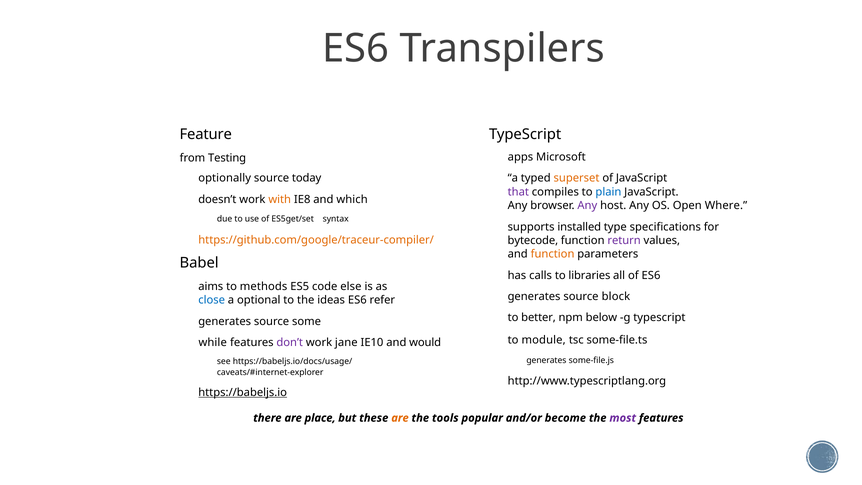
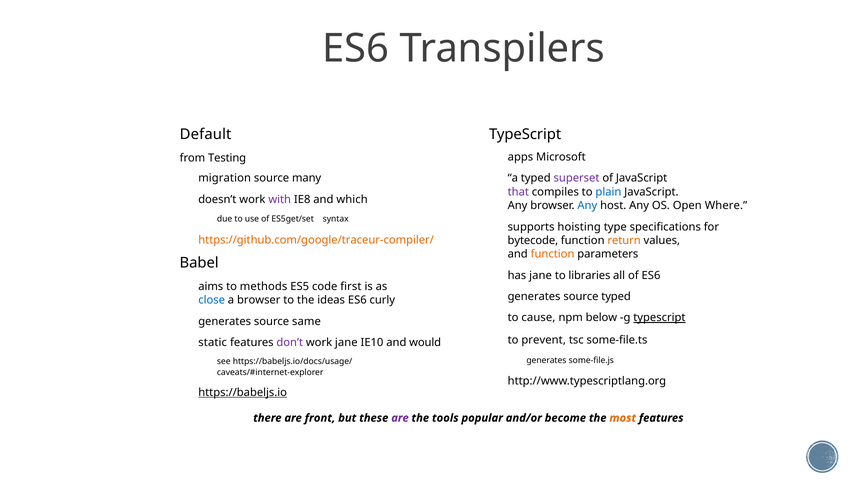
Feature: Feature -> Default
optionally: optionally -> migration
today: today -> many
superset colour: orange -> purple
with colour: orange -> purple
Any at (587, 206) colour: purple -> blue
installed: installed -> hoisting
return colour: purple -> orange
has calls: calls -> jane
else: else -> first
source block: block -> typed
a optional: optional -> browser
refer: refer -> curly
better: better -> cause
typescript at (659, 318) underline: none -> present
some: some -> same
module: module -> prevent
while: while -> static
place: place -> front
are at (400, 418) colour: orange -> purple
most colour: purple -> orange
